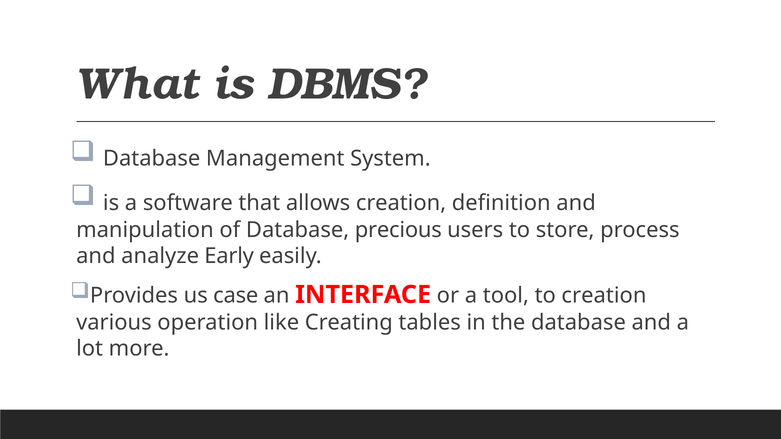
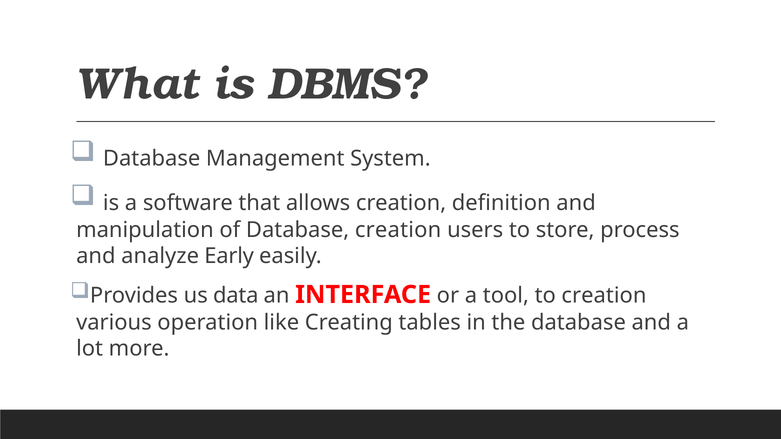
Database precious: precious -> creation
case: case -> data
